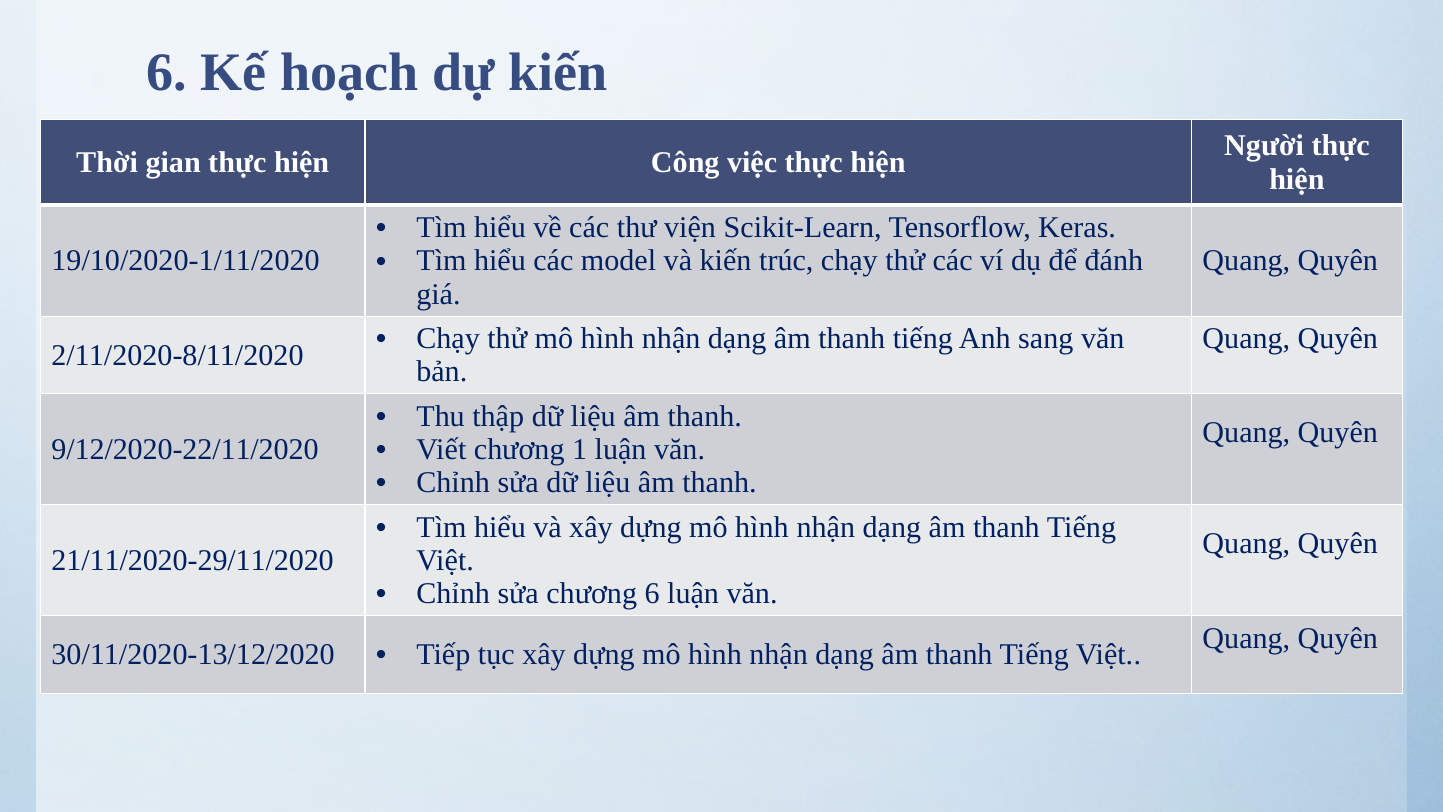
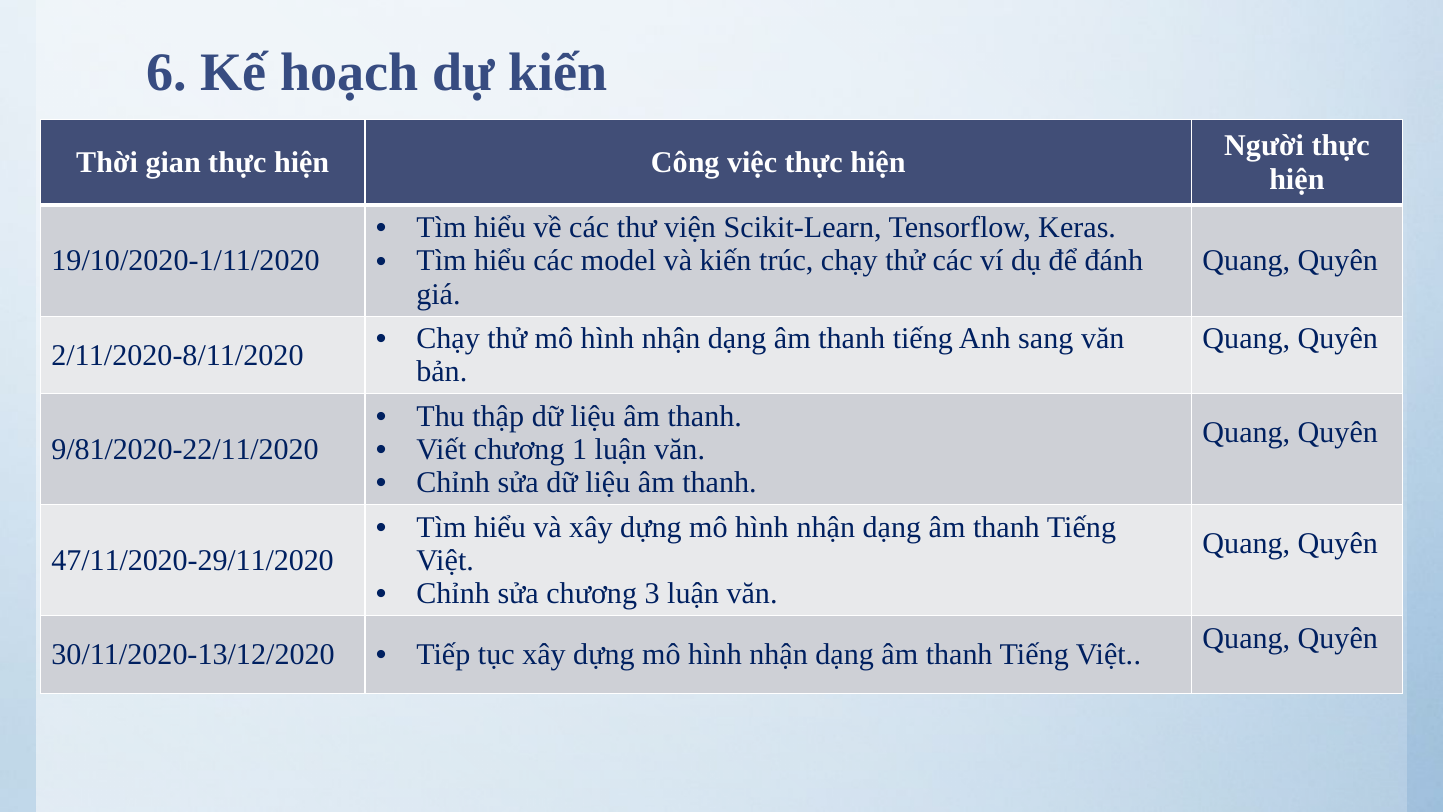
9/12/2020-22/11/2020: 9/12/2020-22/11/2020 -> 9/81/2020-22/11/2020
21/11/2020-29/11/2020: 21/11/2020-29/11/2020 -> 47/11/2020-29/11/2020
chương 6: 6 -> 3
